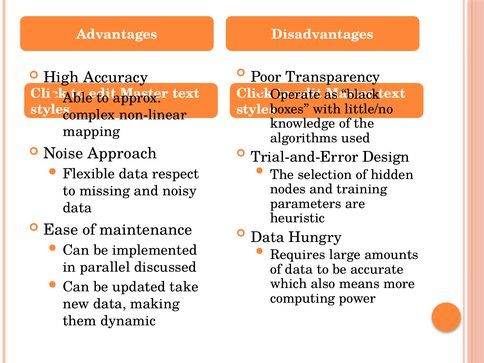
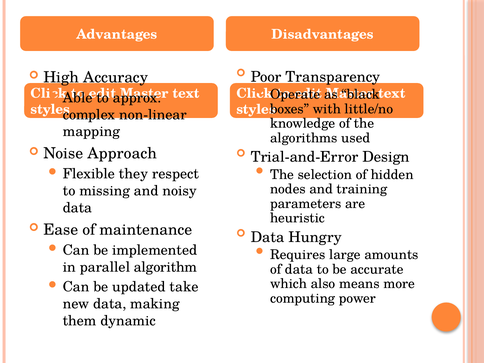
Flexible data: data -> they
discussed: discussed -> algorithm
